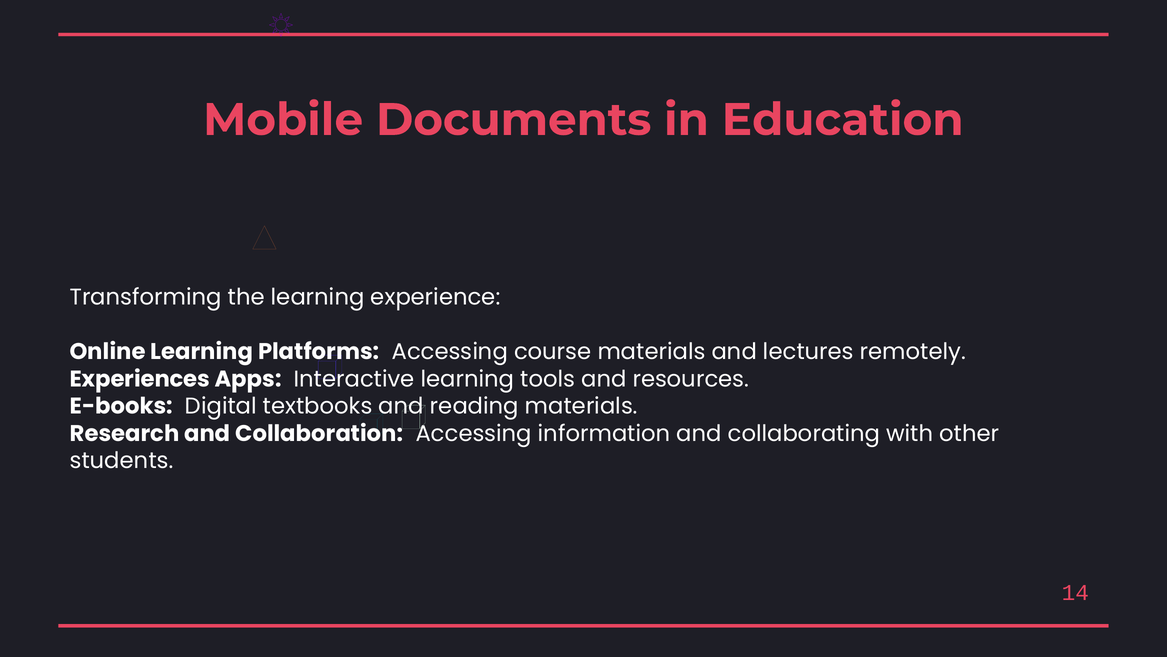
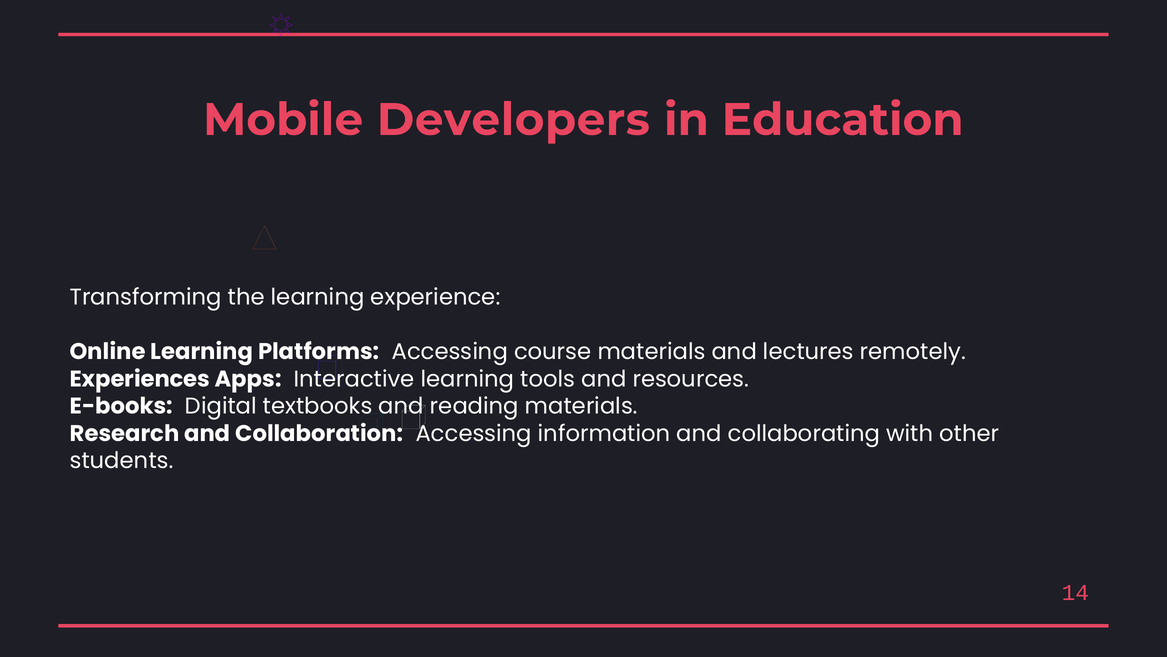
Documents: Documents -> Developers
